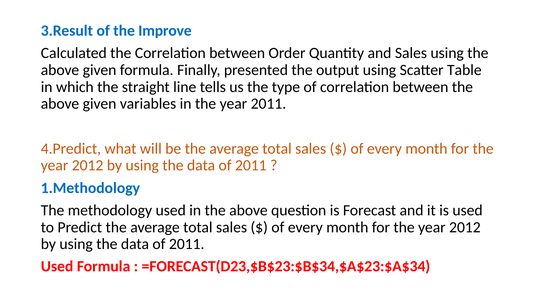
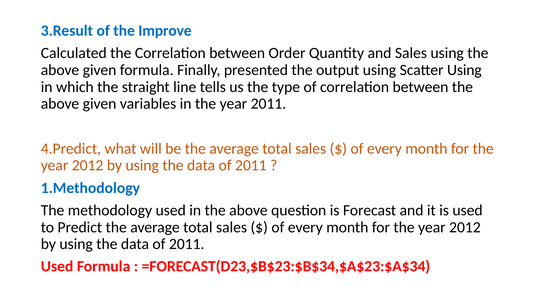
Scatter Table: Table -> Using
